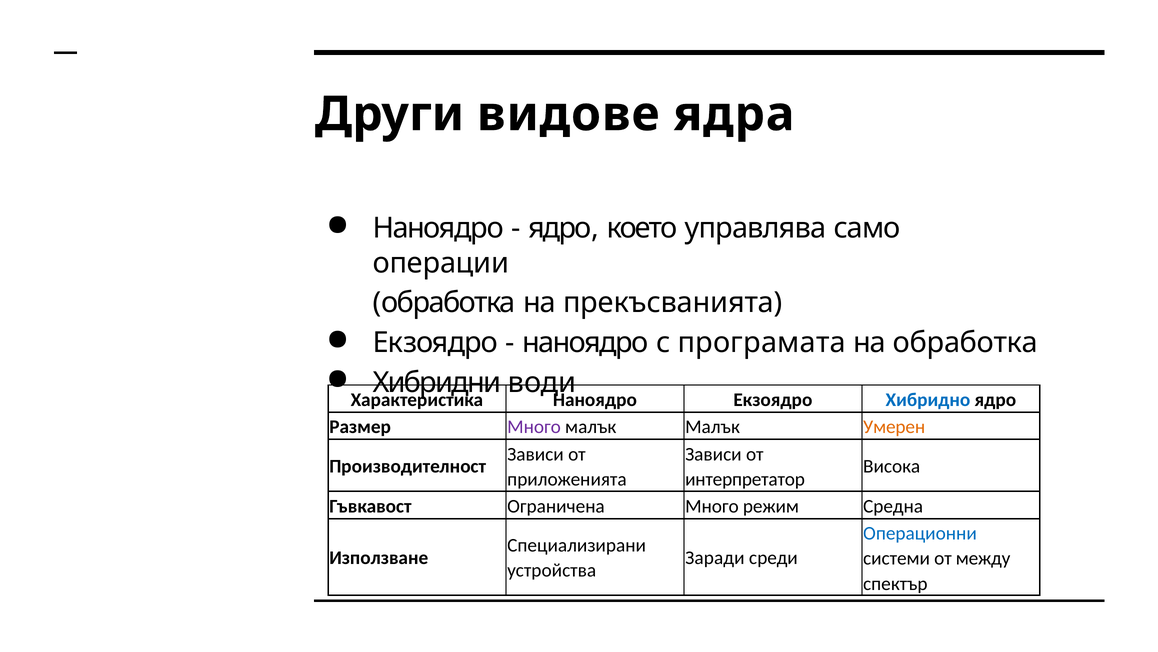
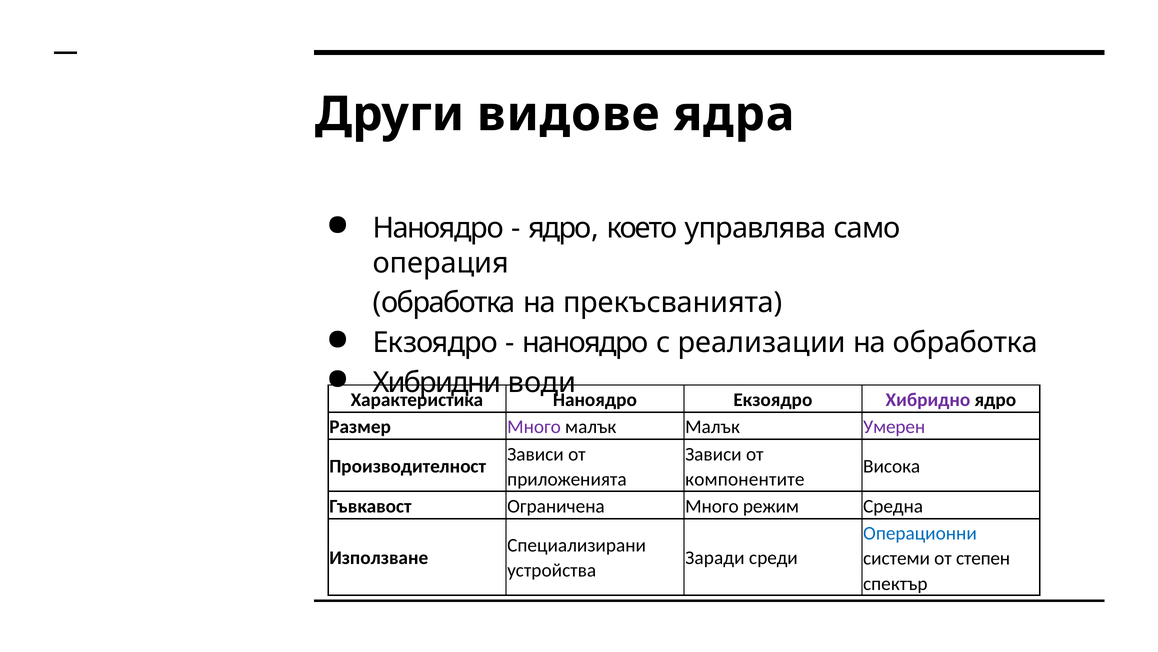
операции: операции -> операция
програмата: програмата -> реализации
Хибридно colour: blue -> purple
Умерен colour: orange -> purple
интерпретатор: интерпретатор -> компонентите
между: между -> степен
